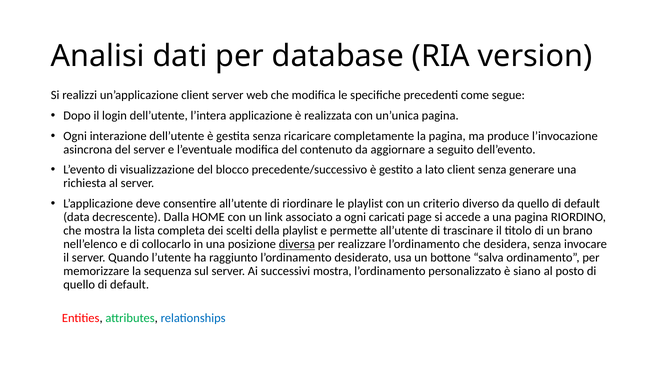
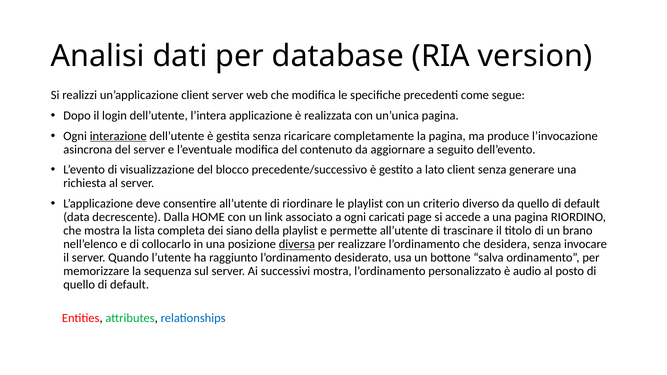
interazione underline: none -> present
scelti: scelti -> siano
siano: siano -> audio
